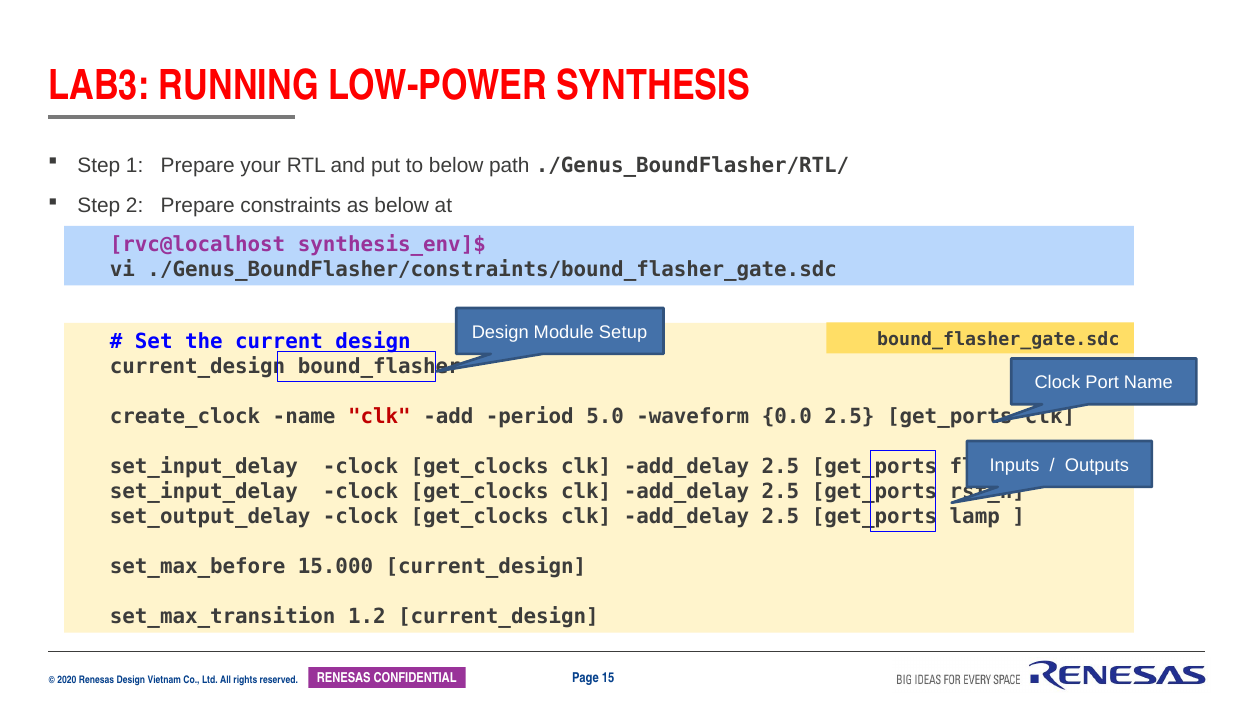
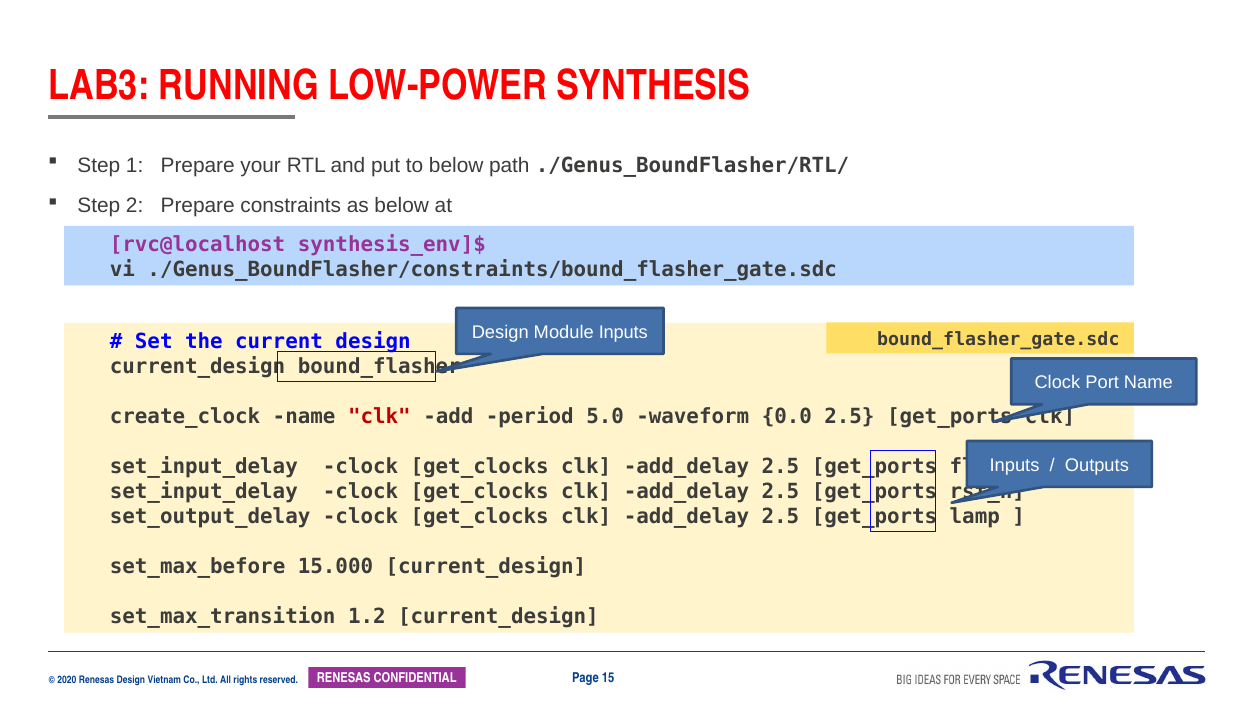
Module Setup: Setup -> Inputs
